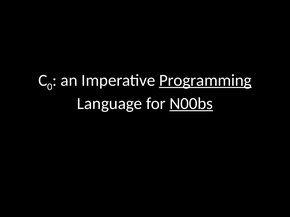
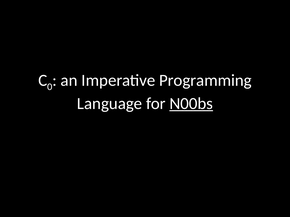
Programming underline: present -> none
